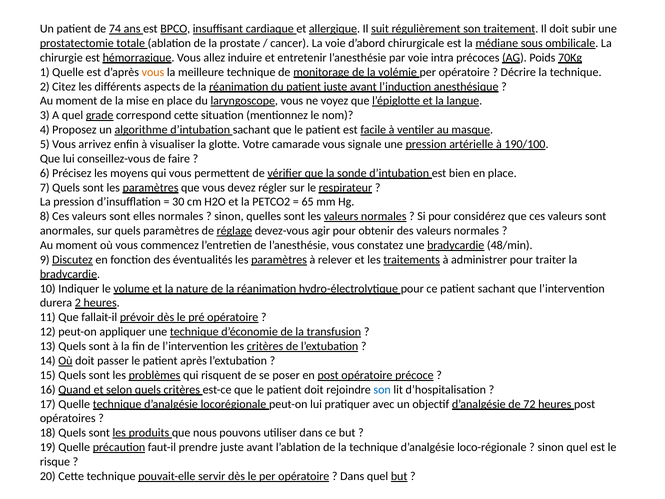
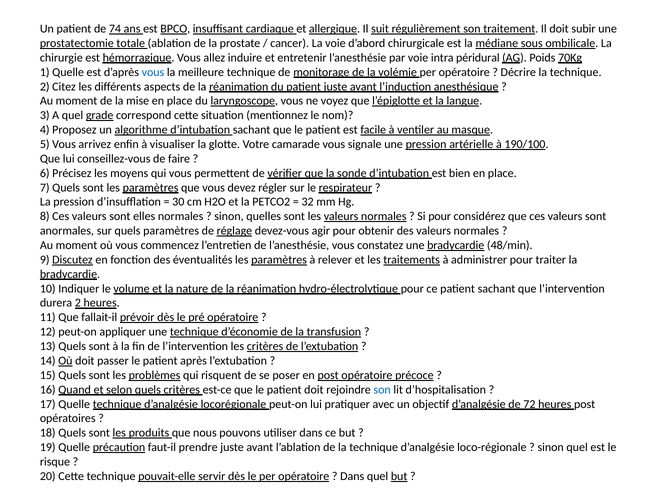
précoces: précoces -> péridural
vous at (153, 72) colour: orange -> blue
65: 65 -> 32
